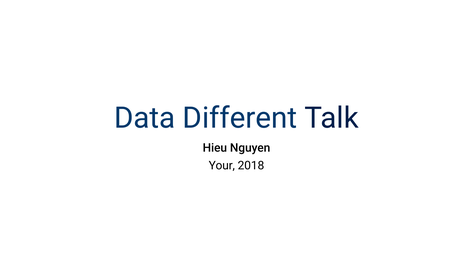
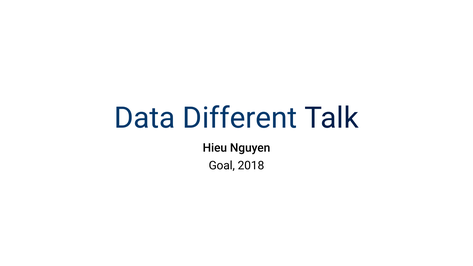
Your: Your -> Goal
